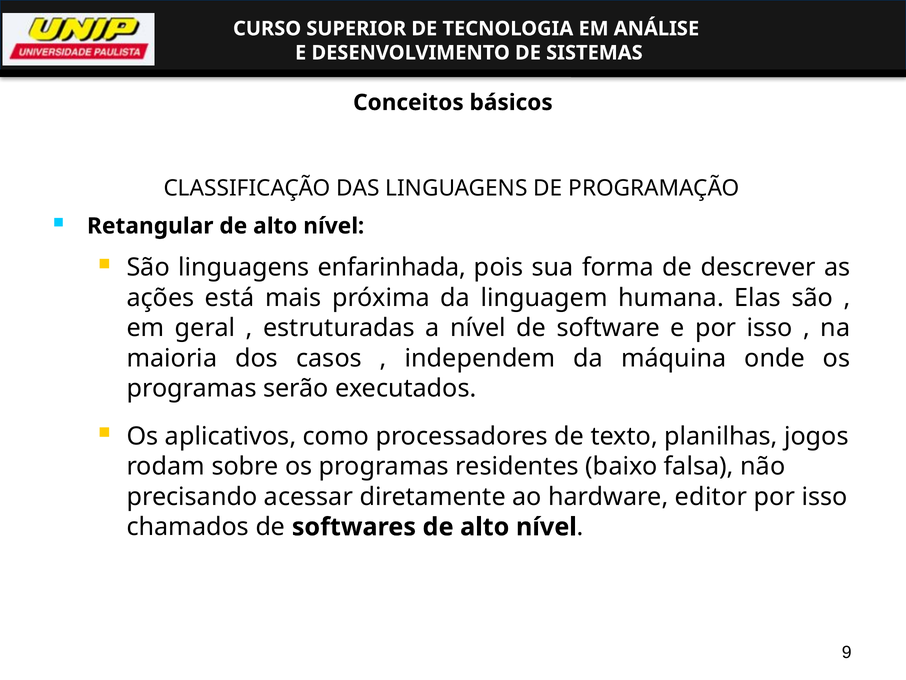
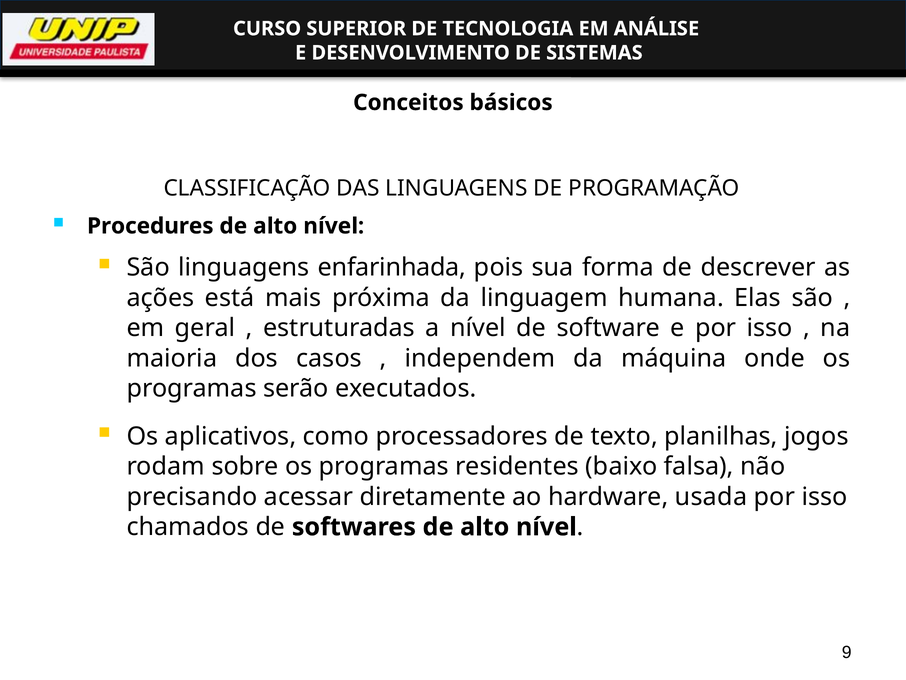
Retangular: Retangular -> Procedures
editor: editor -> usada
